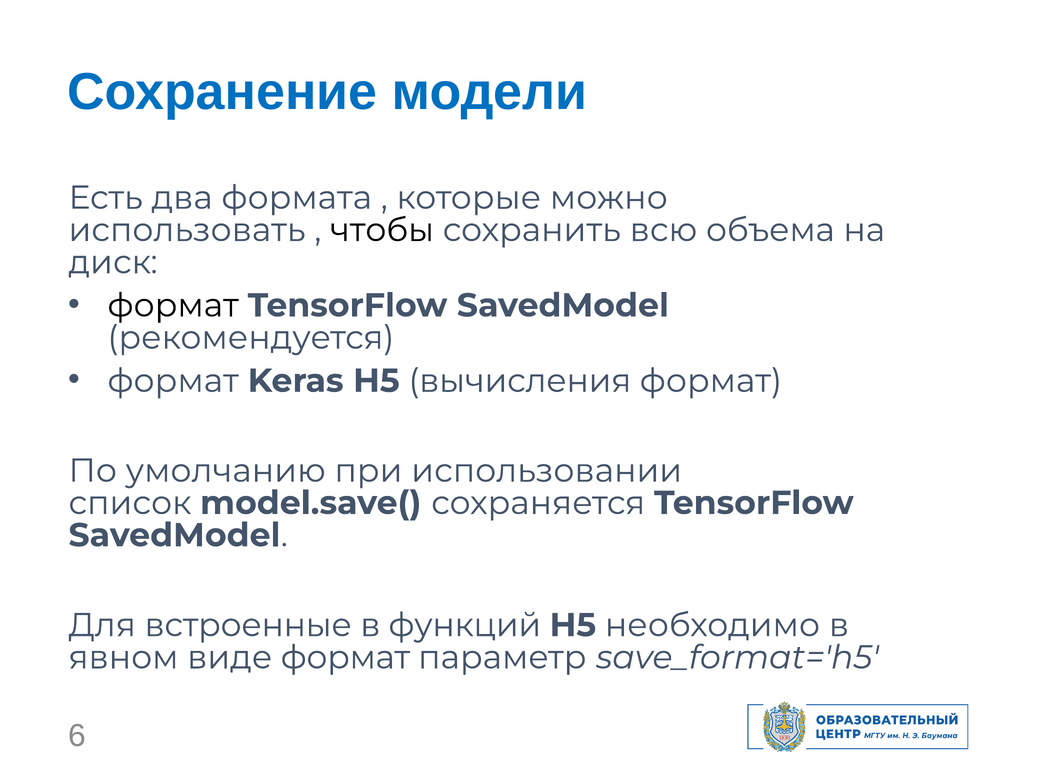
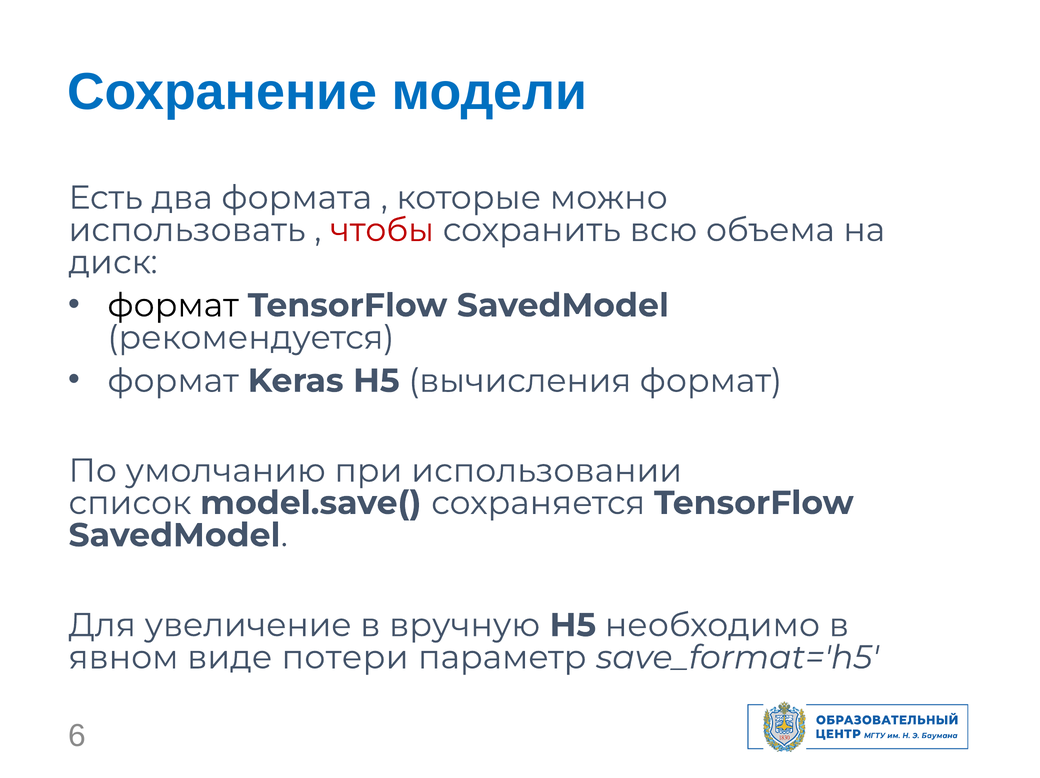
чтобы colour: black -> red
встроенные: встроенные -> увеличение
функций: функций -> вручную
виде формат: формат -> потери
